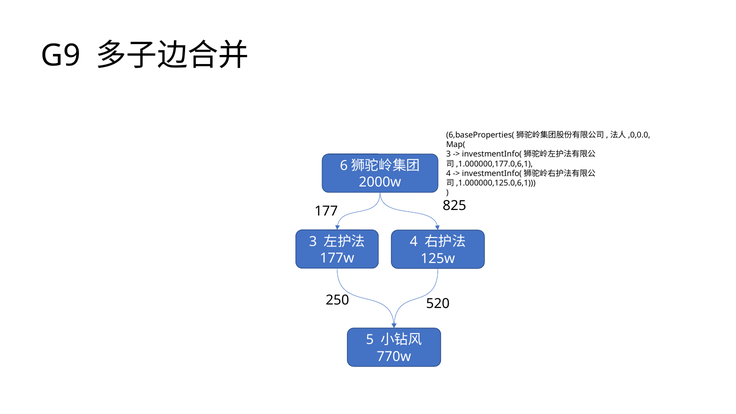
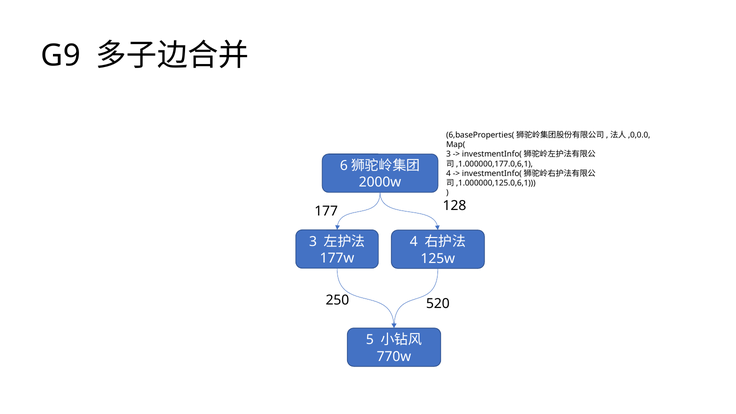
825: 825 -> 128
